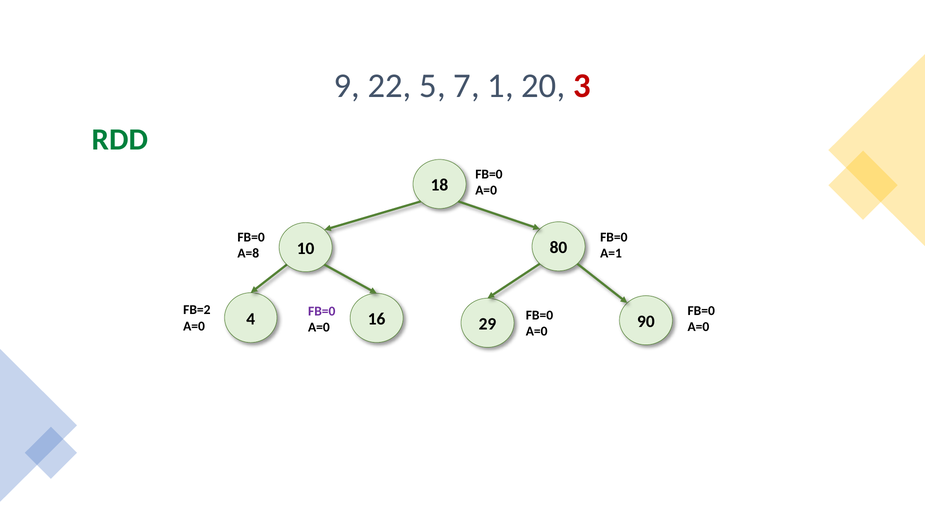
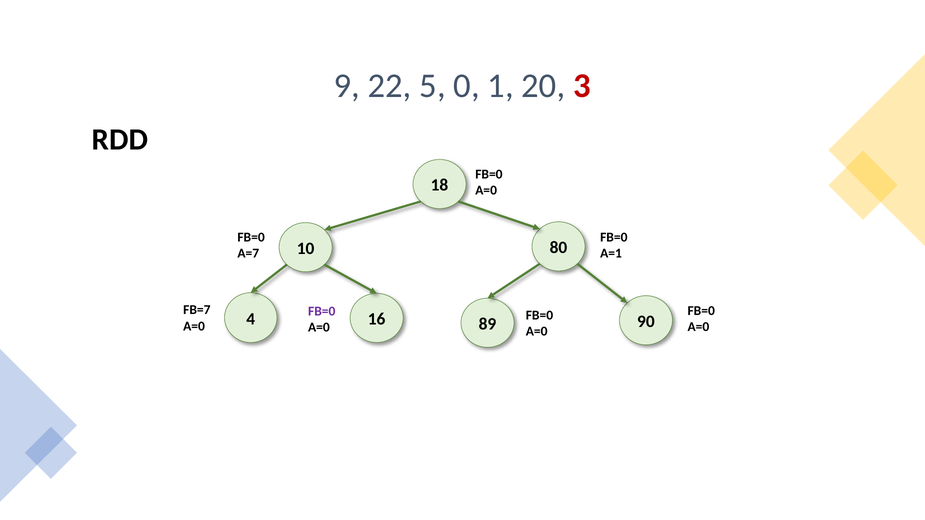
7: 7 -> 0
RDD colour: green -> black
A=8: A=8 -> A=7
FB=2: FB=2 -> FB=7
29: 29 -> 89
